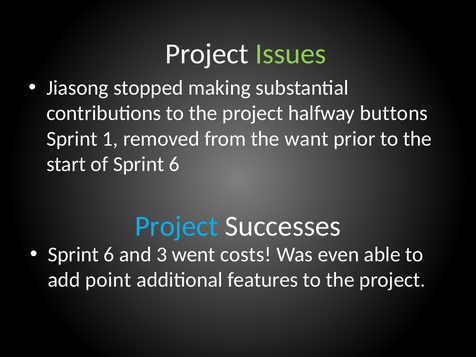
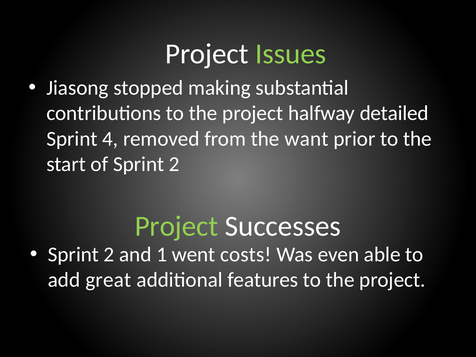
buttons: buttons -> detailed
1: 1 -> 4
of Sprint 6: 6 -> 2
Project at (176, 226) colour: light blue -> light green
6 at (109, 255): 6 -> 2
3: 3 -> 1
point: point -> great
